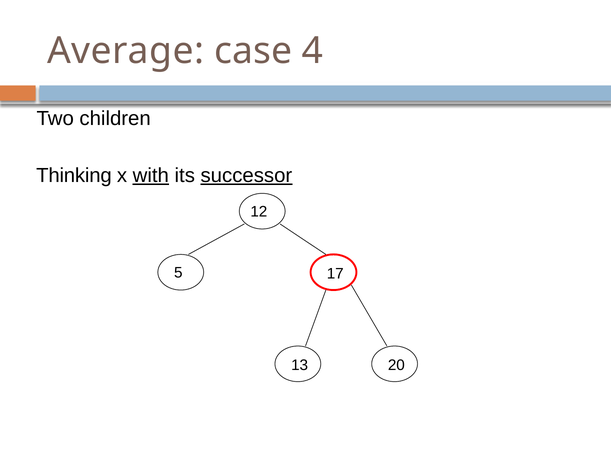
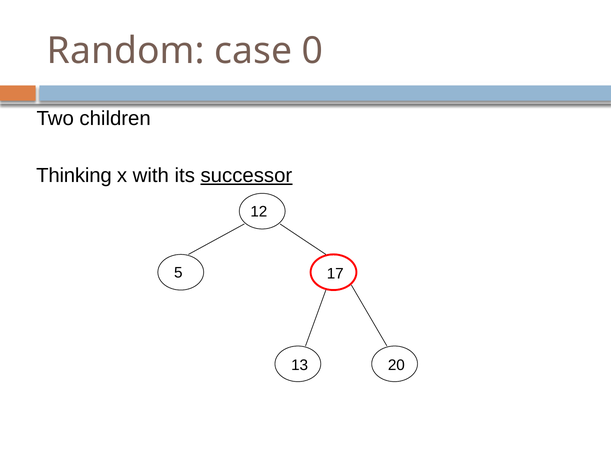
Average: Average -> Random
4: 4 -> 0
with underline: present -> none
